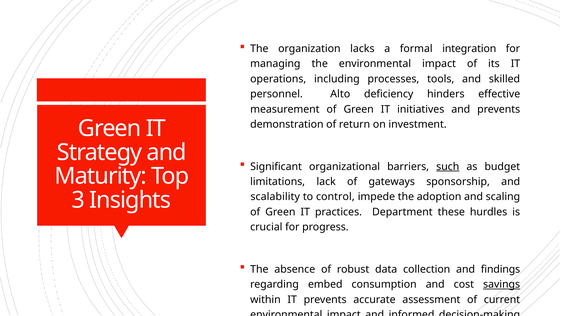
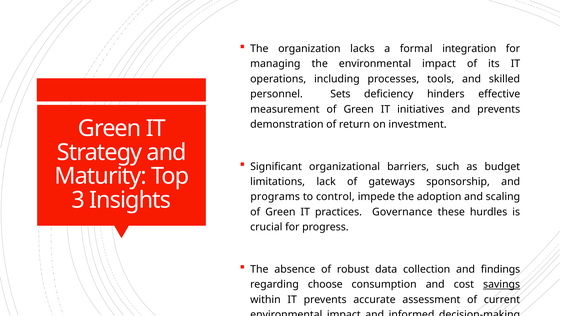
Alto: Alto -> Sets
such underline: present -> none
scalability: scalability -> programs
Department: Department -> Governance
embed: embed -> choose
